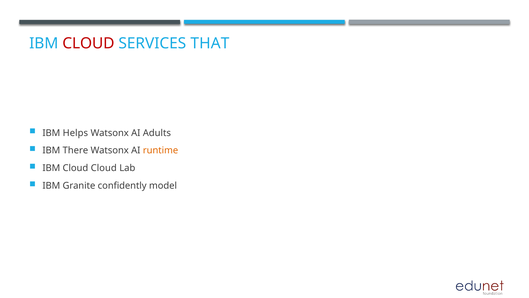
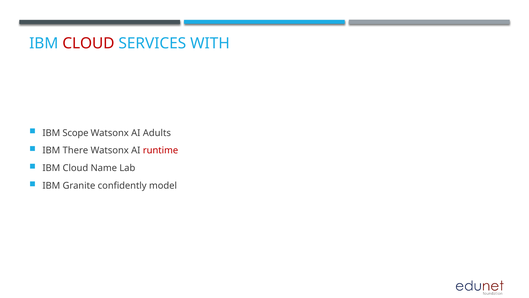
THAT: THAT -> WITH
Helps: Helps -> Scope
runtime colour: orange -> red
Cloud Cloud: Cloud -> Name
